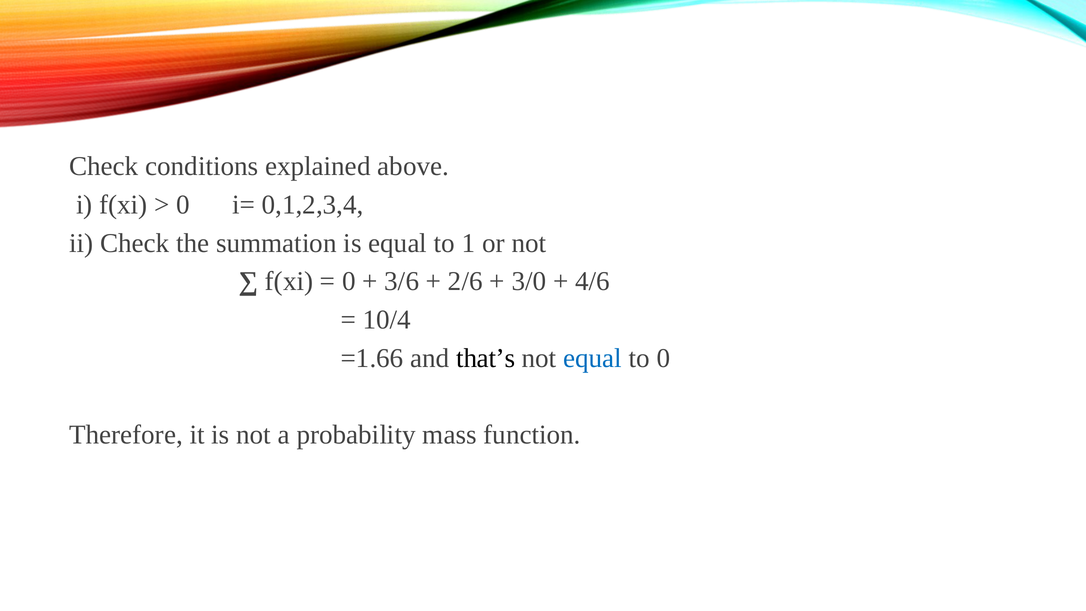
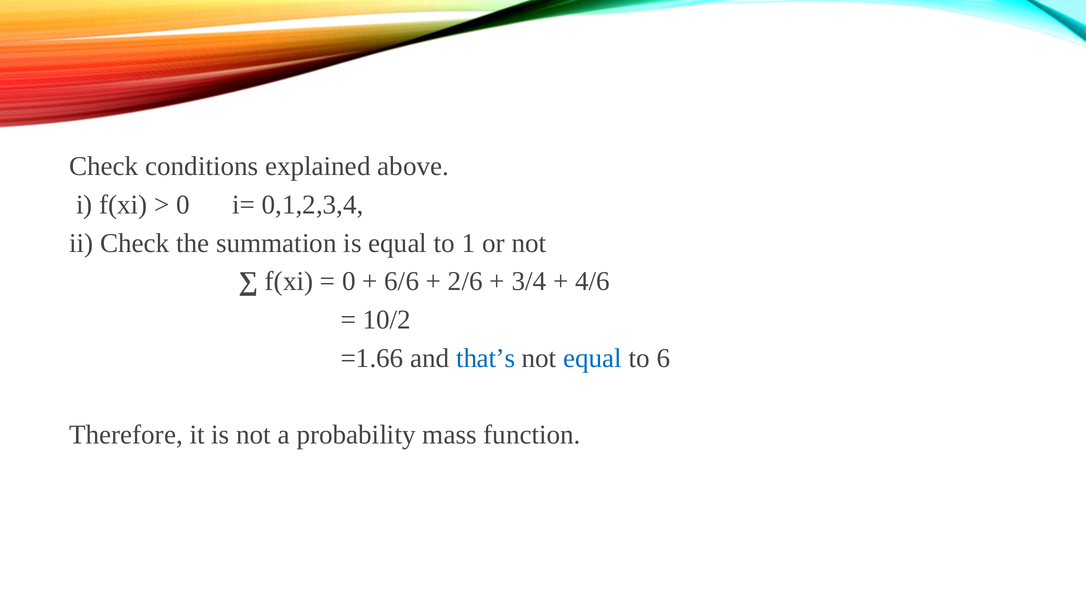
3/6: 3/6 -> 6/6
3/0: 3/0 -> 3/4
10/4: 10/4 -> 10/2
that’s colour: black -> blue
to 0: 0 -> 6
